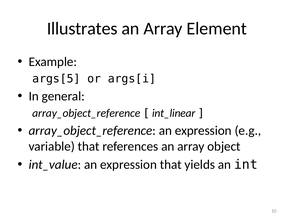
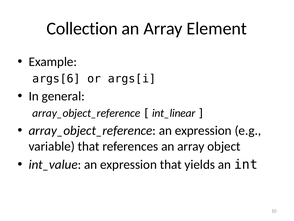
Illustrates: Illustrates -> Collection
args[5: args[5 -> args[6
